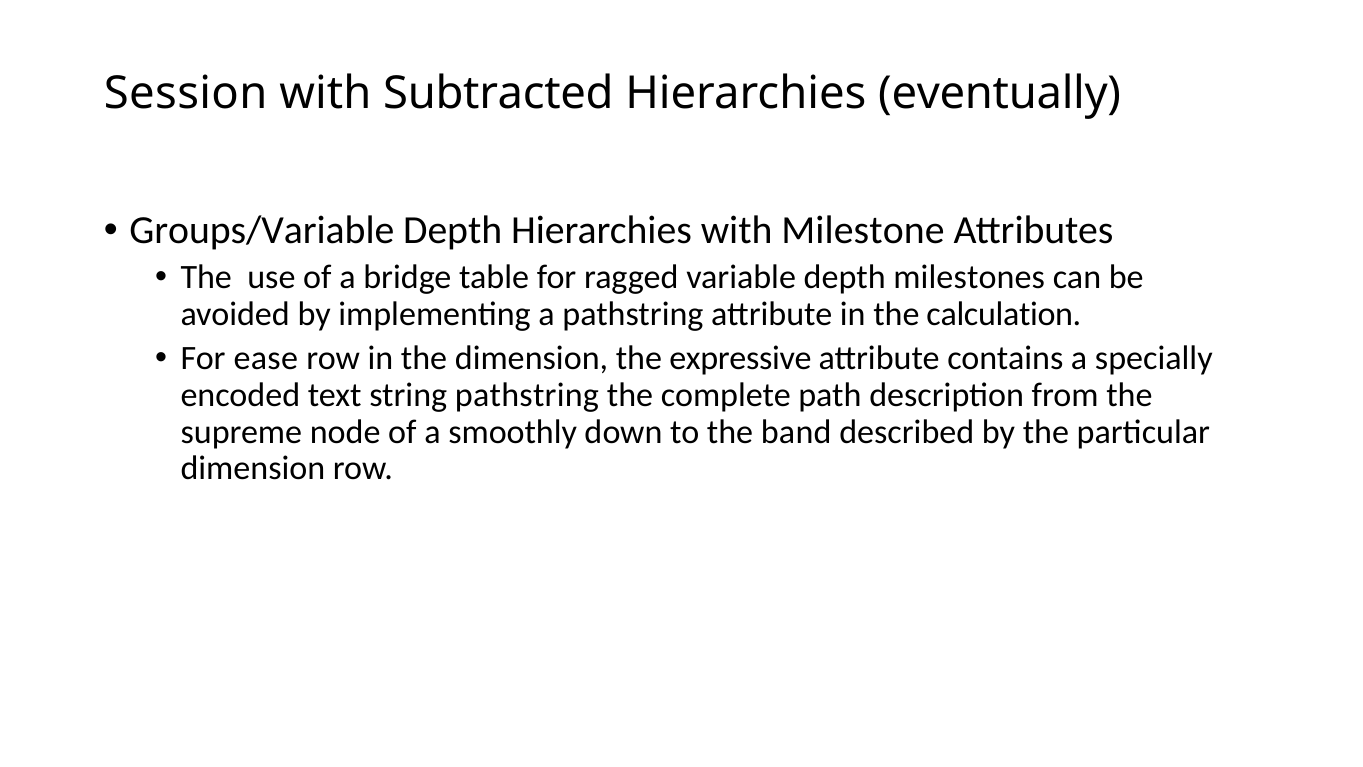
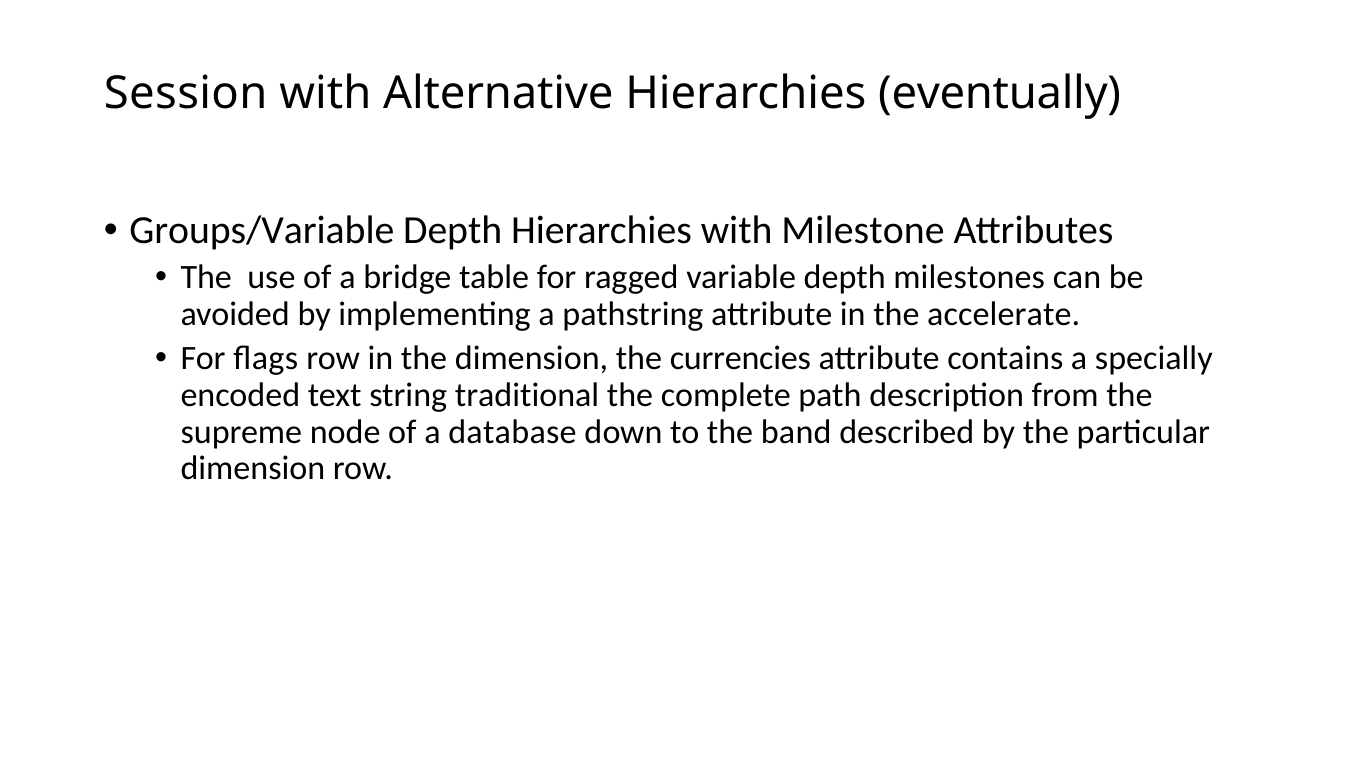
Subtracted: Subtracted -> Alternative
calculation: calculation -> accelerate
ease: ease -> ﬂags
expressive: expressive -> currencies
string pathstring: pathstring -> traditional
smoothly: smoothly -> database
